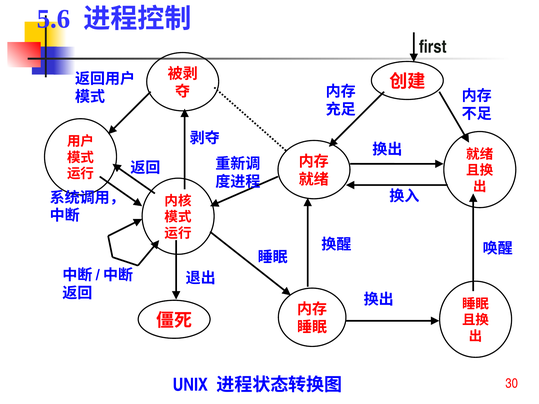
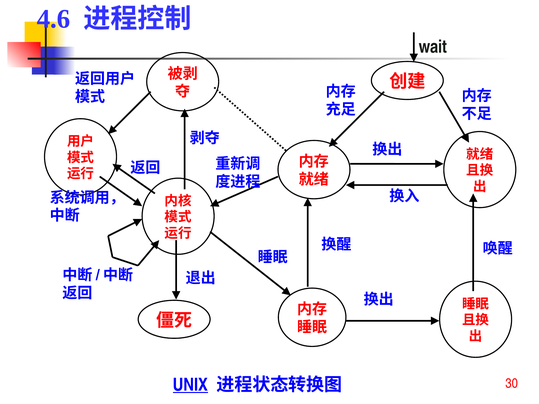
5.6: 5.6 -> 4.6
first: first -> wait
UNIX underline: none -> present
